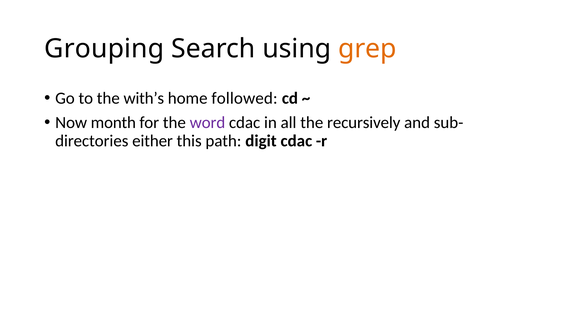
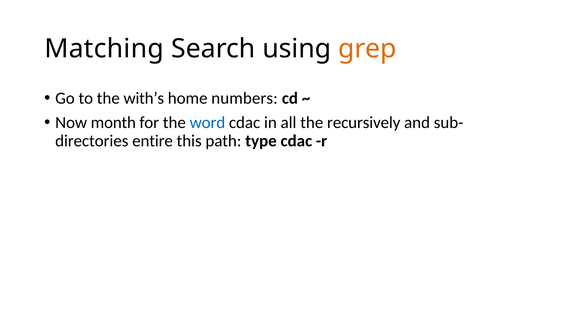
Grouping: Grouping -> Matching
followed: followed -> numbers
word colour: purple -> blue
either: either -> entire
digit: digit -> type
